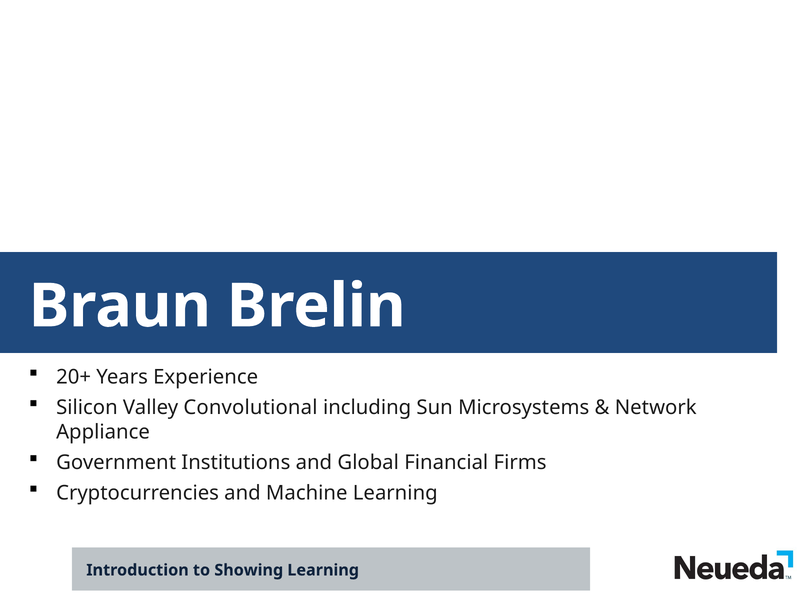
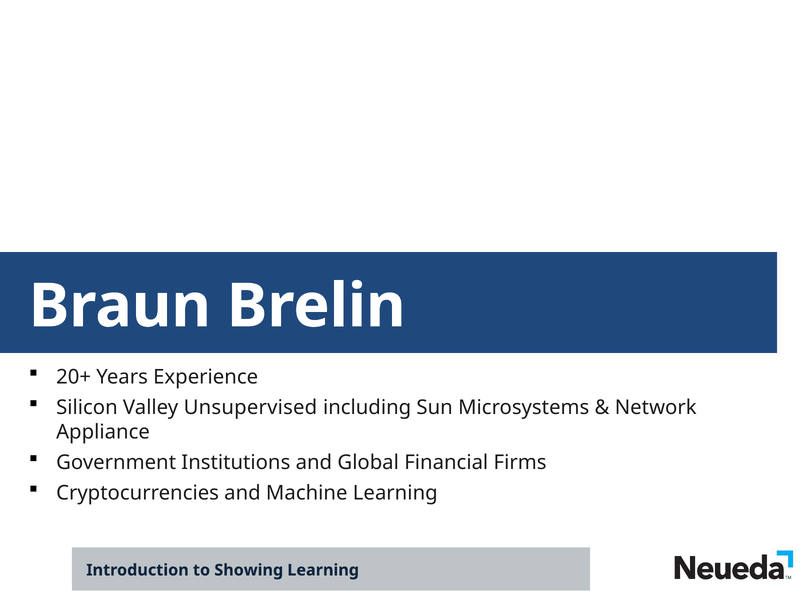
Convolutional: Convolutional -> Unsupervised
